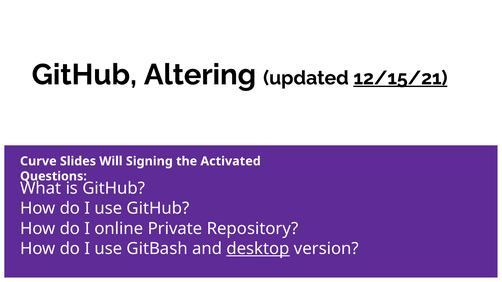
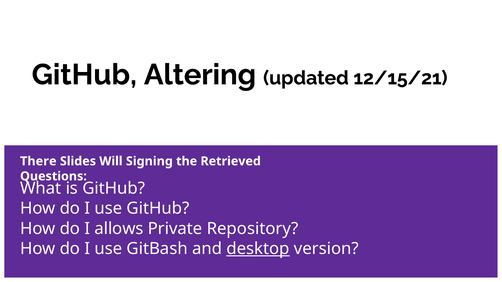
12/15/21 underline: present -> none
Curve: Curve -> There
Activated: Activated -> Retrieved
online: online -> allows
